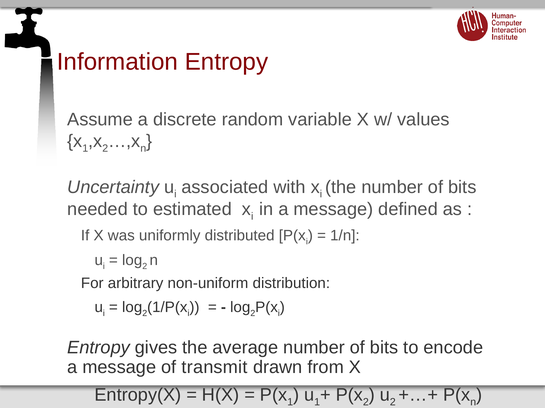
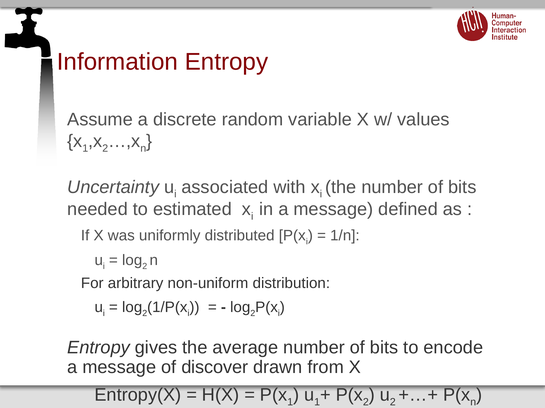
transmit: transmit -> discover
